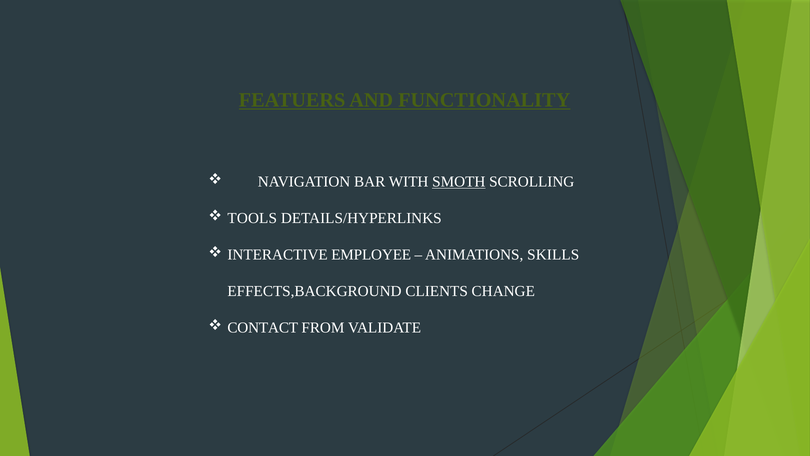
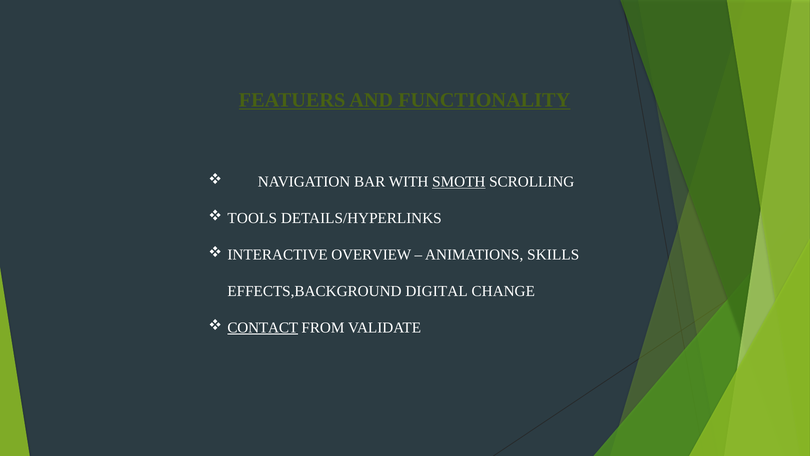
EMPLOYEE: EMPLOYEE -> OVERVIEW
CLIENTS: CLIENTS -> DIGITAL
CONTACT underline: none -> present
